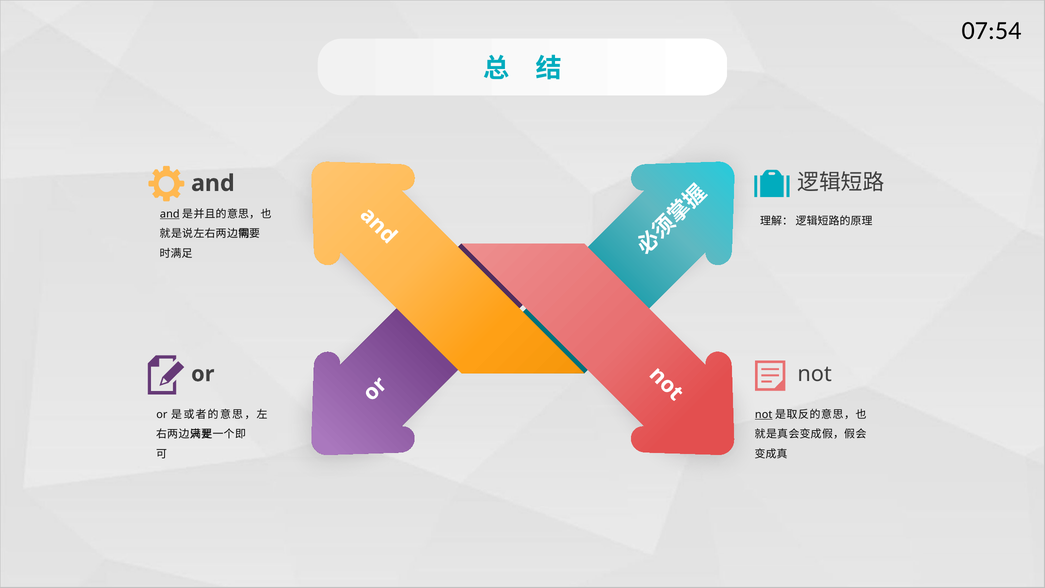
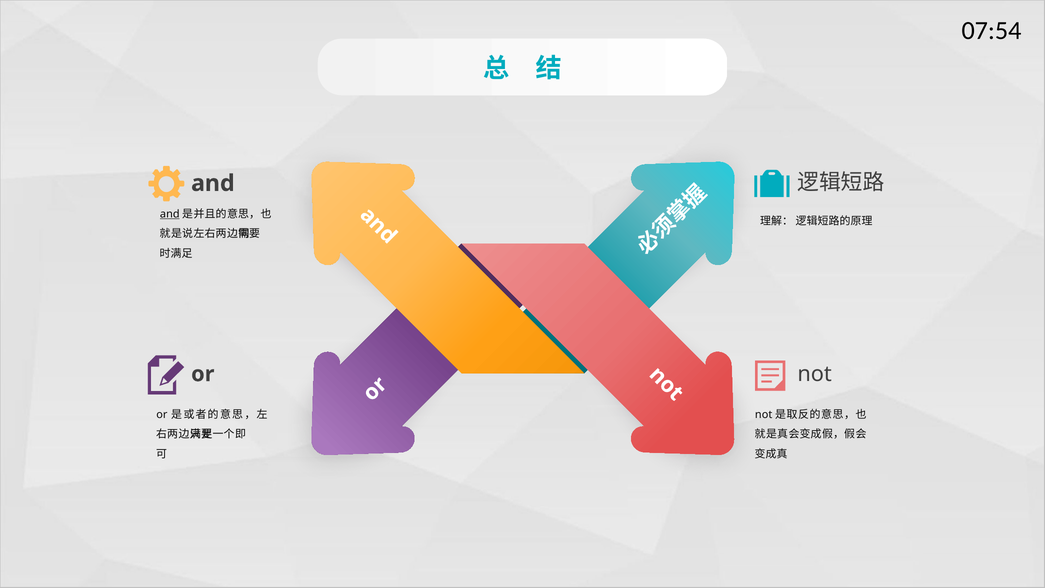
not at (764, 415) underline: present -> none
